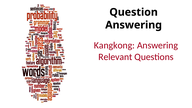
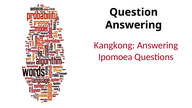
Relevant: Relevant -> Ipomoea
